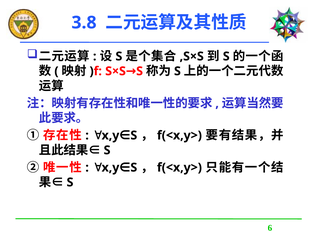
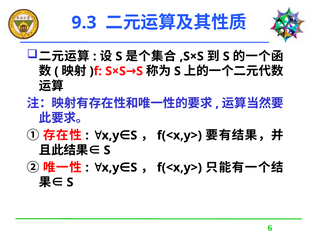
3.8: 3.8 -> 9.3
